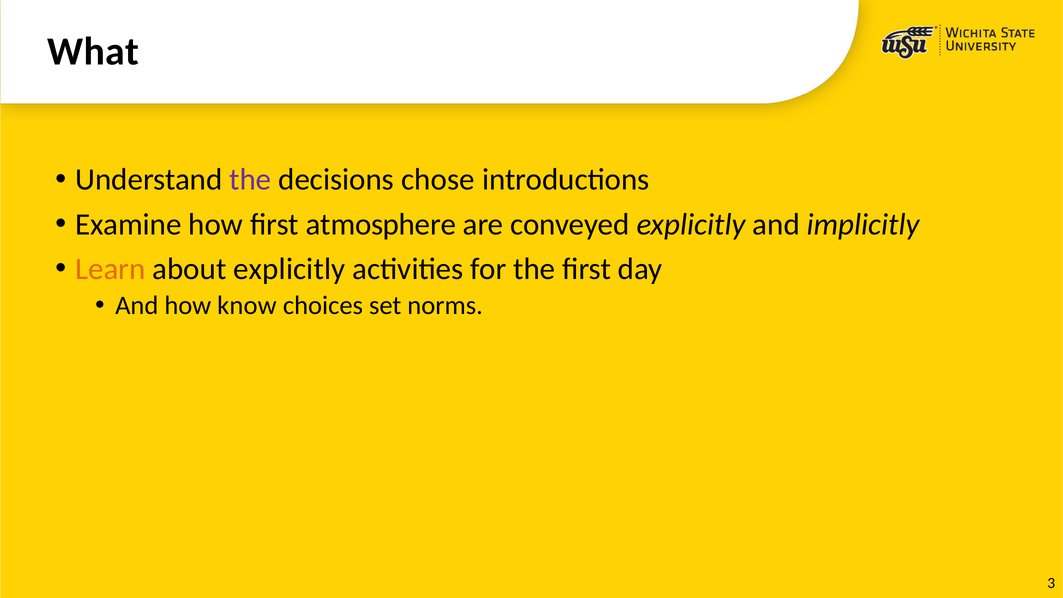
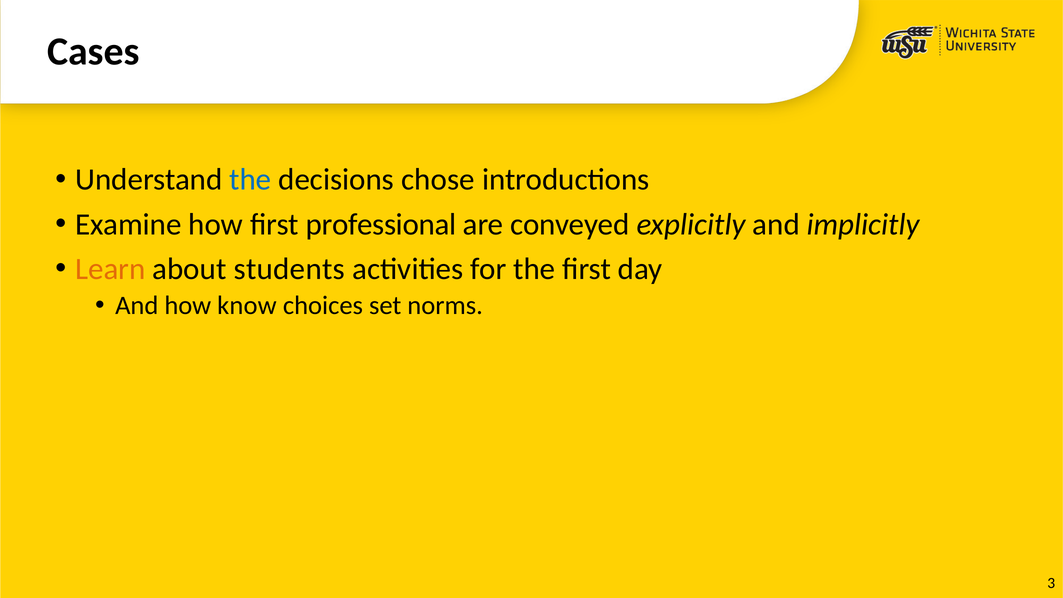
What: What -> Cases
the at (250, 180) colour: purple -> blue
atmosphere: atmosphere -> professional
about explicitly: explicitly -> students
